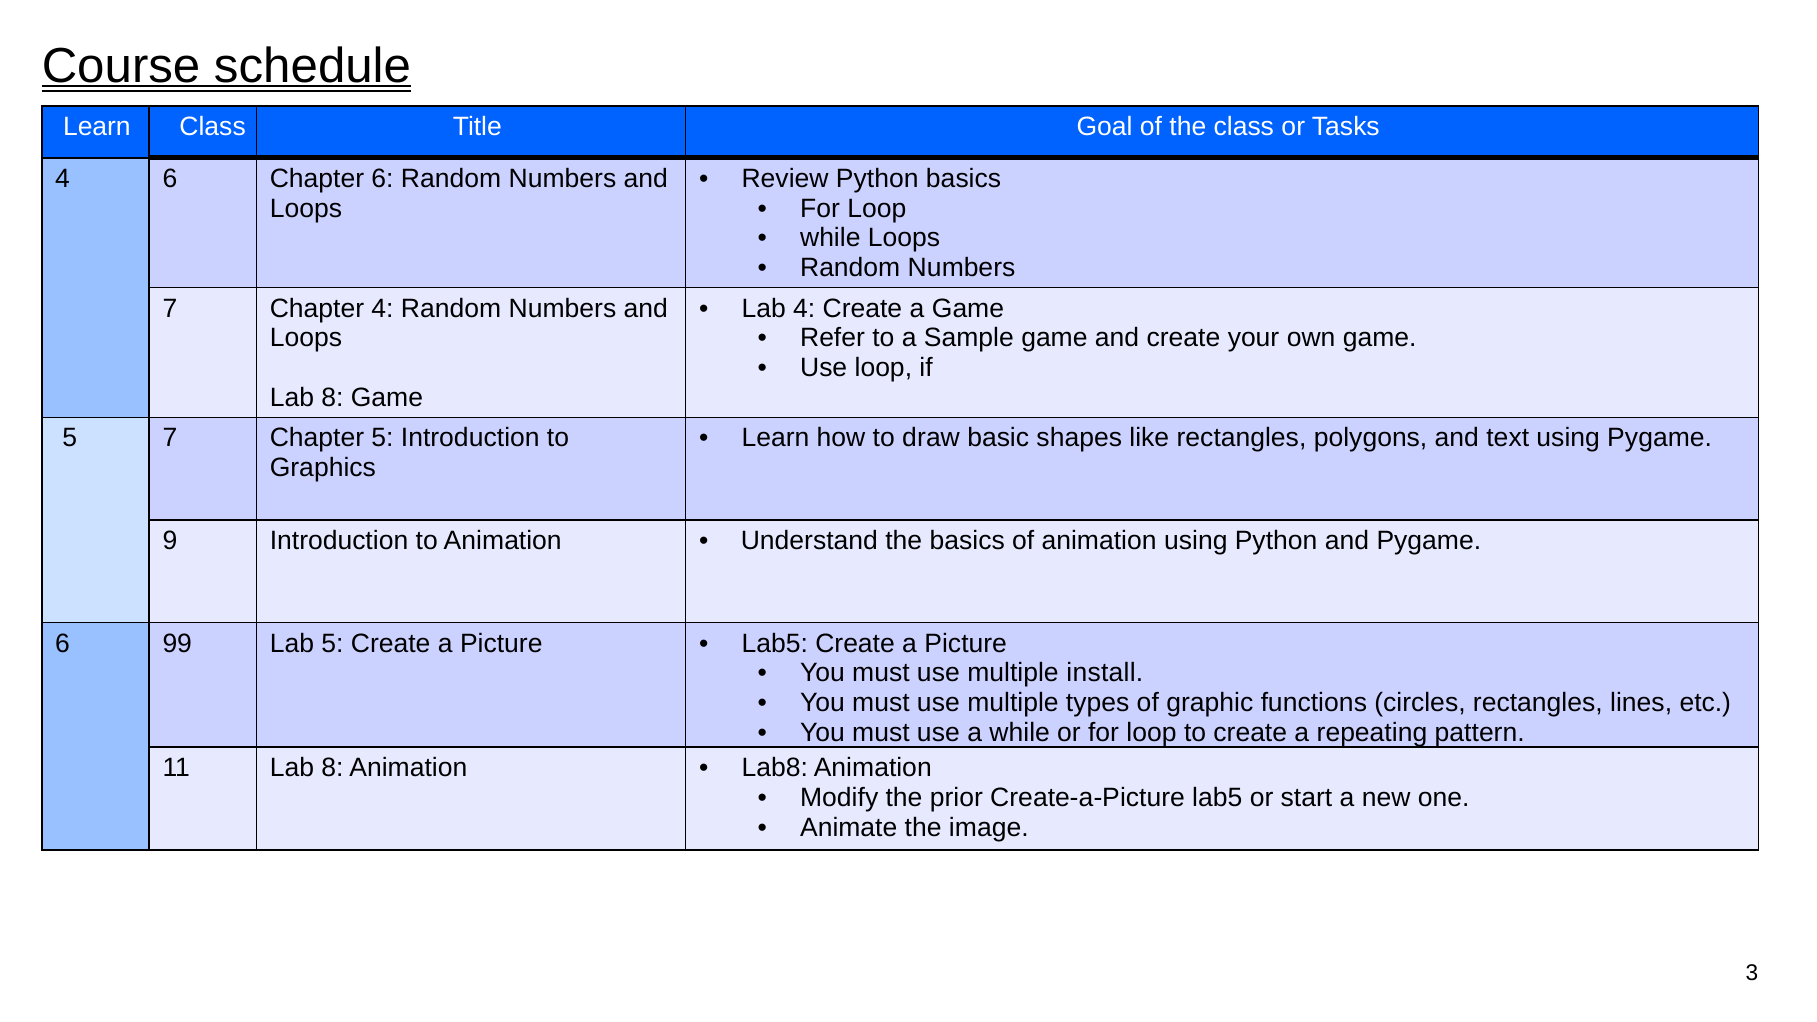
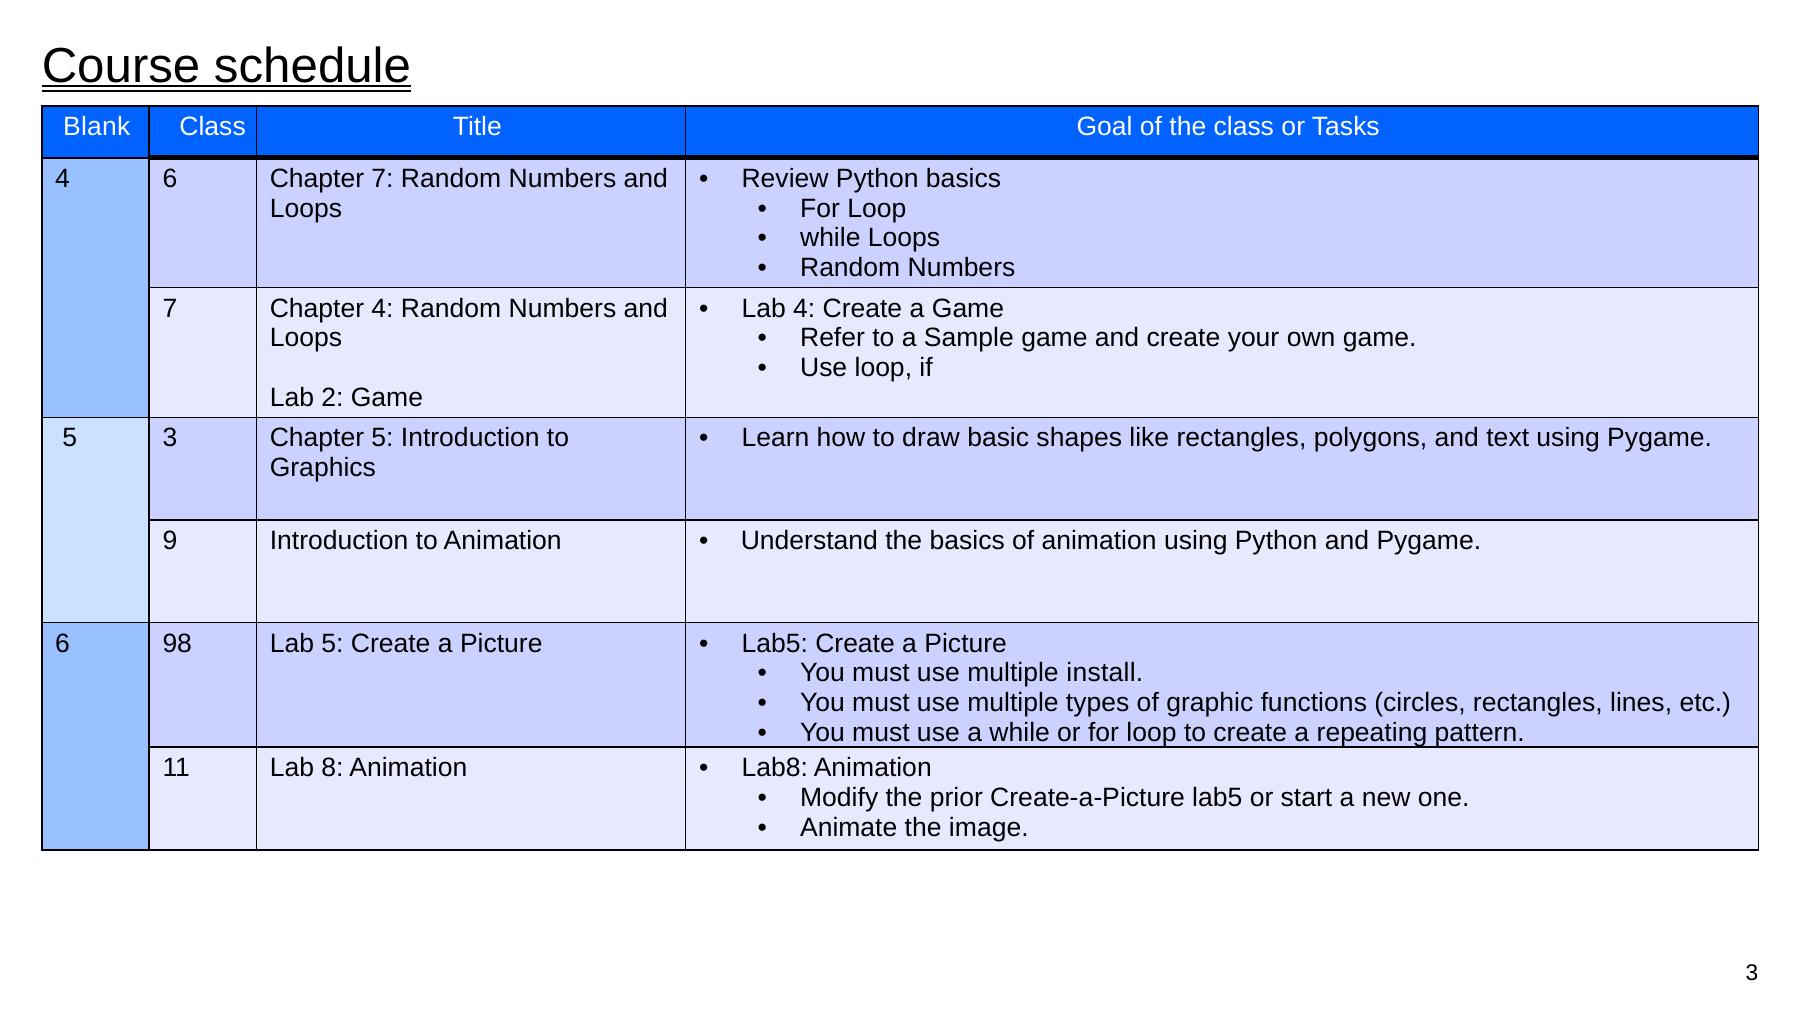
Learn at (97, 127): Learn -> Blank
Chapter 6: 6 -> 7
8 at (332, 398): 8 -> 2
5 7: 7 -> 3
99: 99 -> 98
